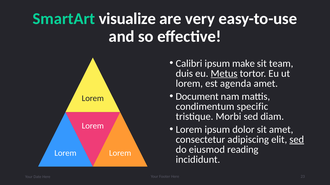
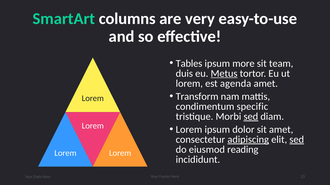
visualize: visualize -> columns
Calibri: Calibri -> Tables
make: make -> more
Document: Document -> Transform
sed at (251, 117) underline: none -> present
adipiscing underline: none -> present
